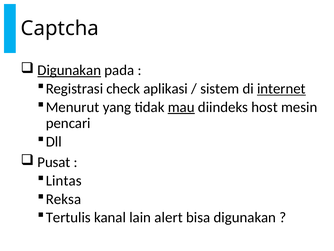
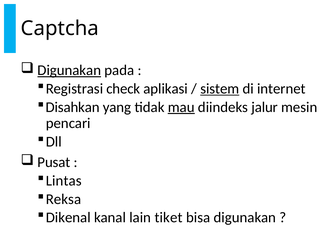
sistem underline: none -> present
internet underline: present -> none
Menurut: Menurut -> Disahkan
host: host -> jalur
Tertulis: Tertulis -> Dikenal
alert: alert -> tiket
